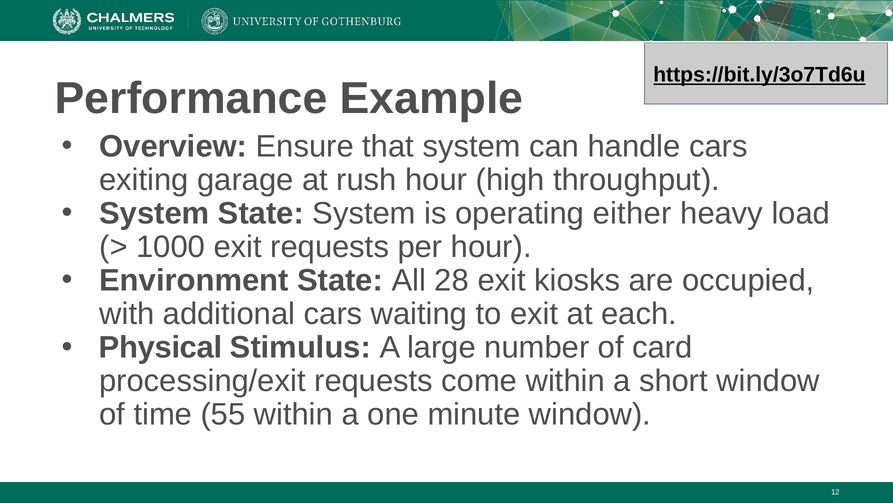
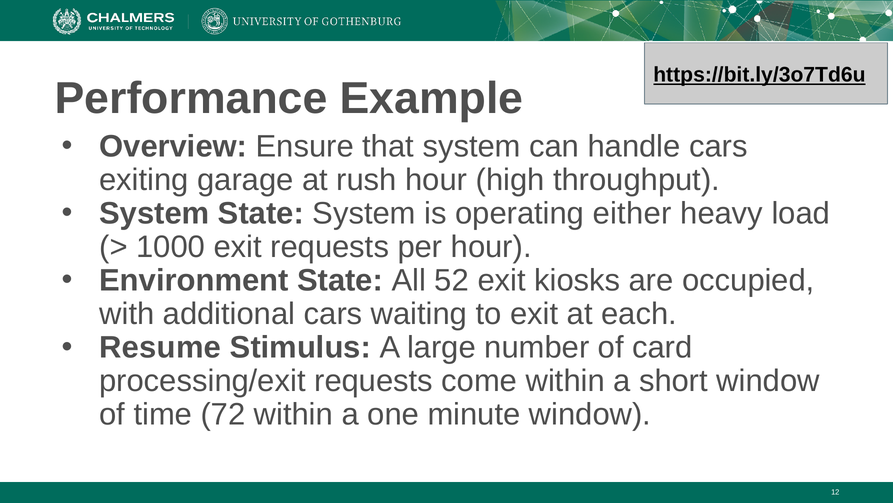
28: 28 -> 52
Physical: Physical -> Resume
55: 55 -> 72
